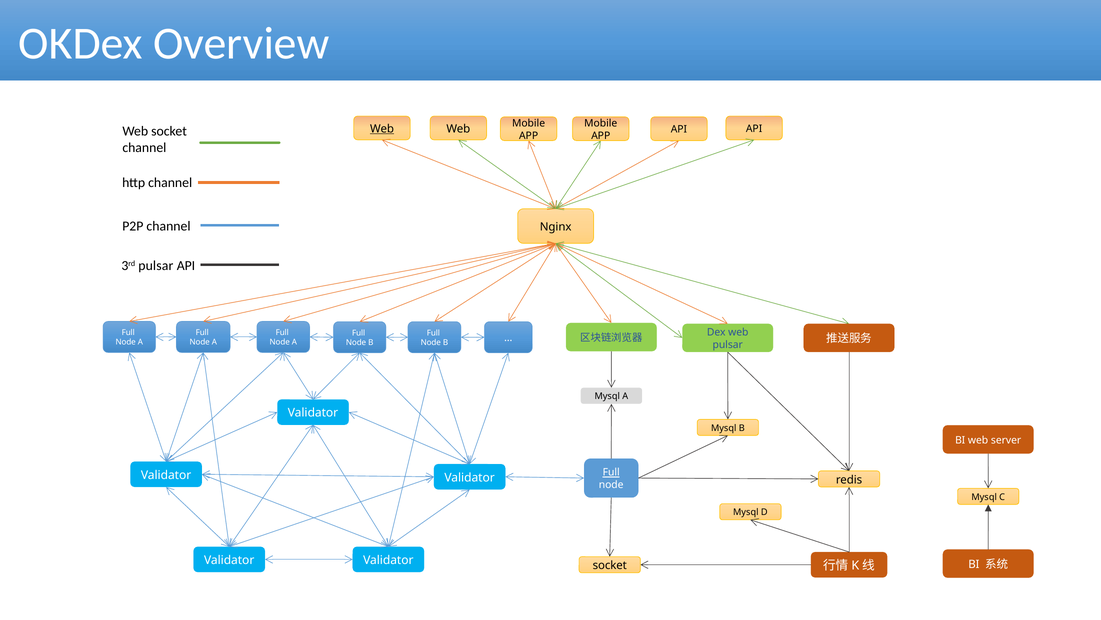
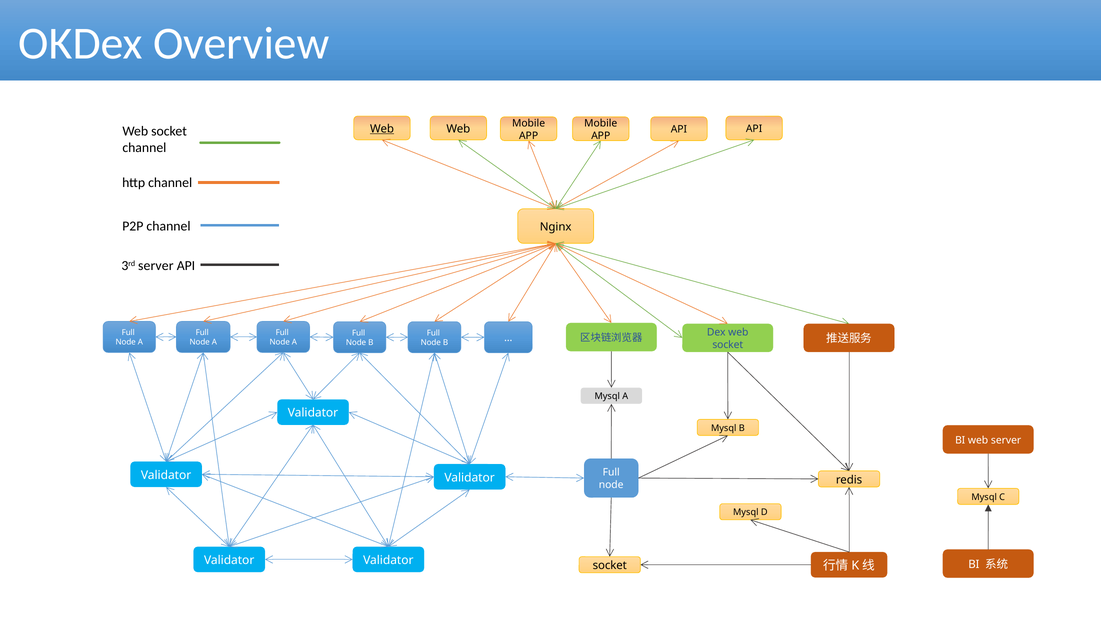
3rd pulsar: pulsar -> server
pulsar at (728, 344): pulsar -> socket
Full at (611, 472) underline: present -> none
